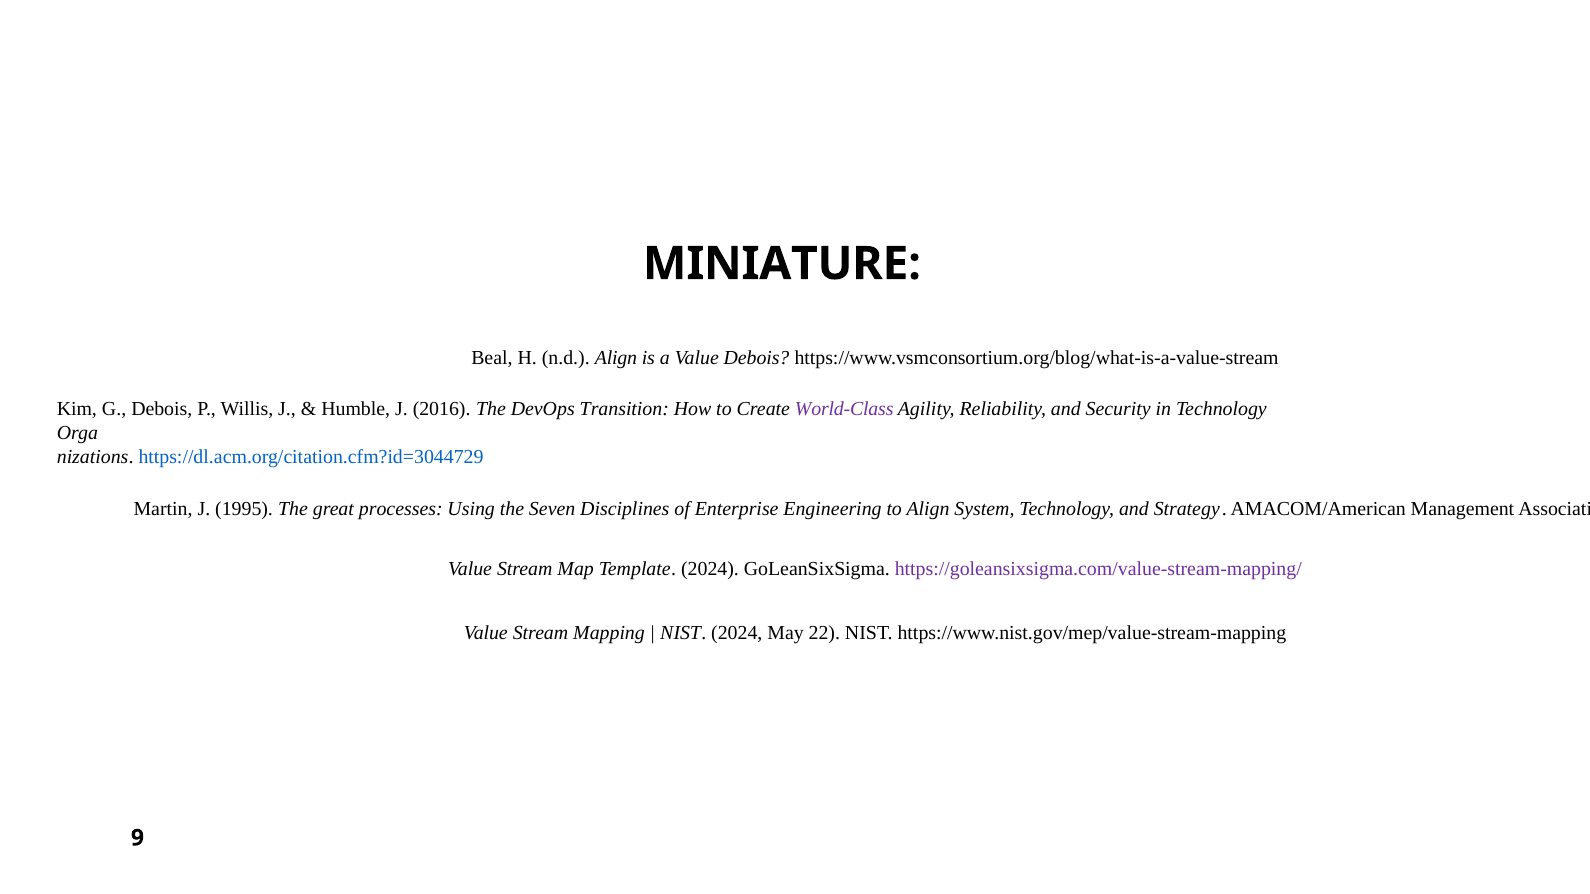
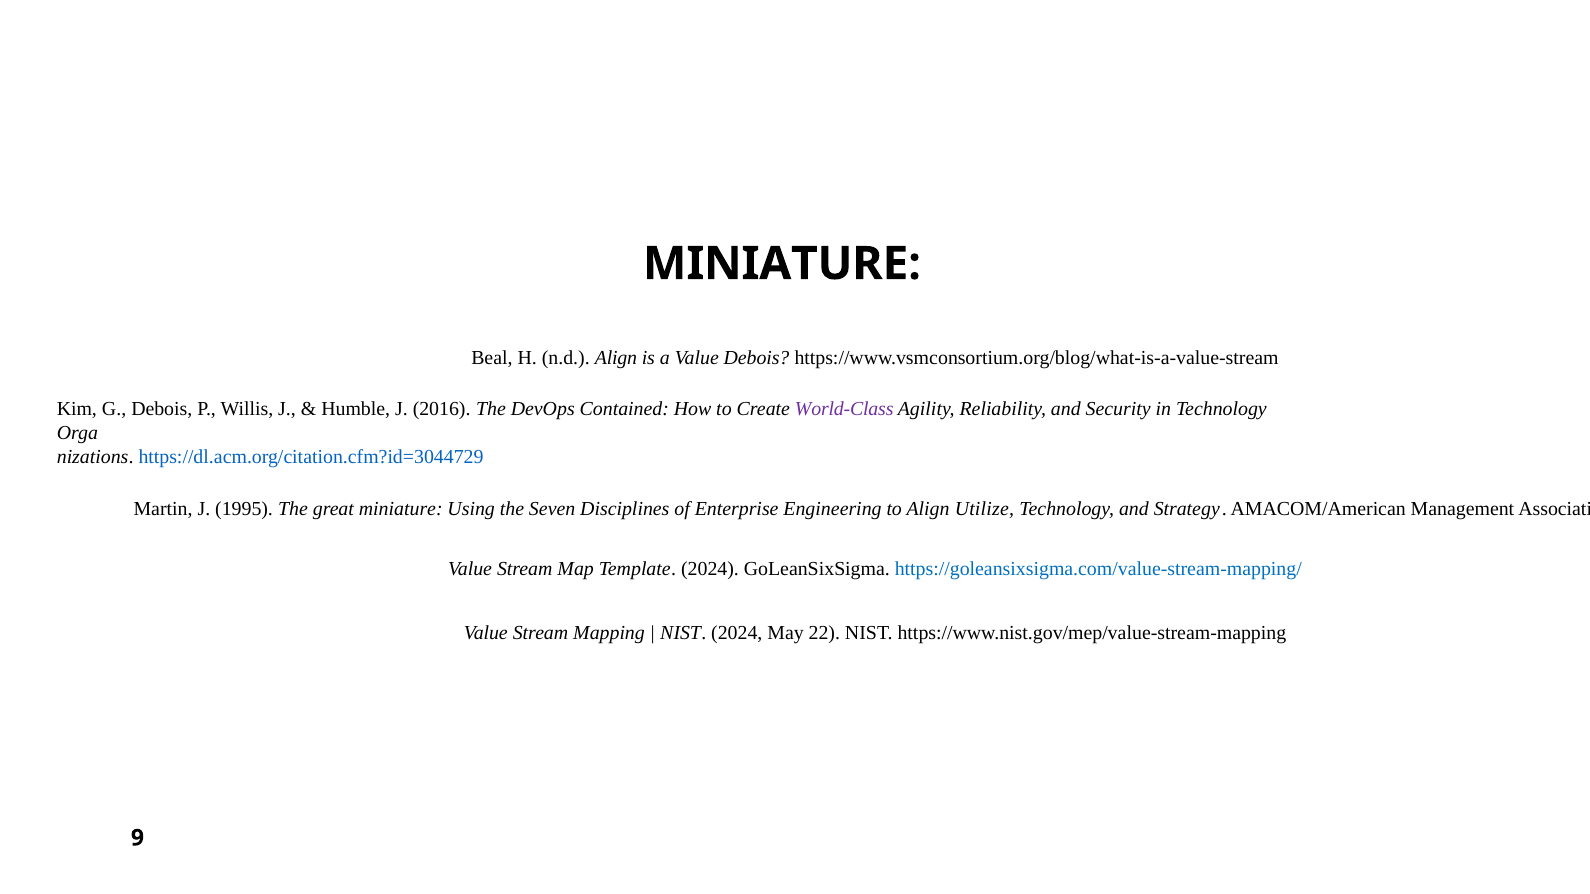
Transition: Transition -> Contained
great processes: processes -> miniature
System: System -> Utilize
https://goleansixsigma.com/value-stream-mapping/ colour: purple -> blue
